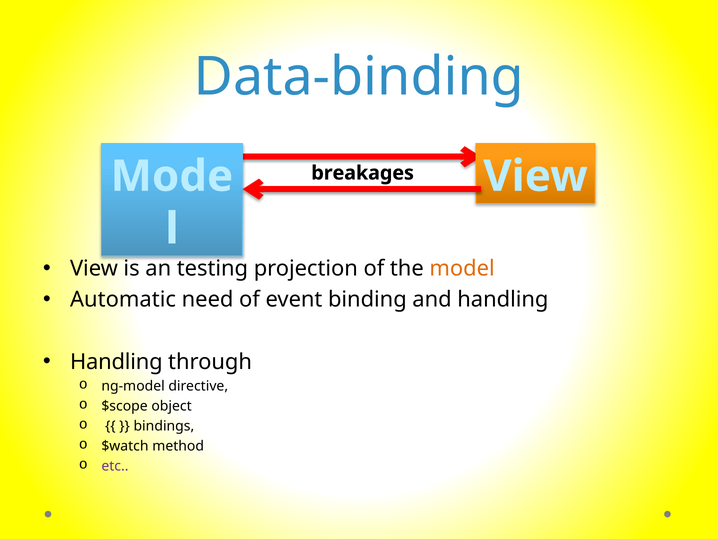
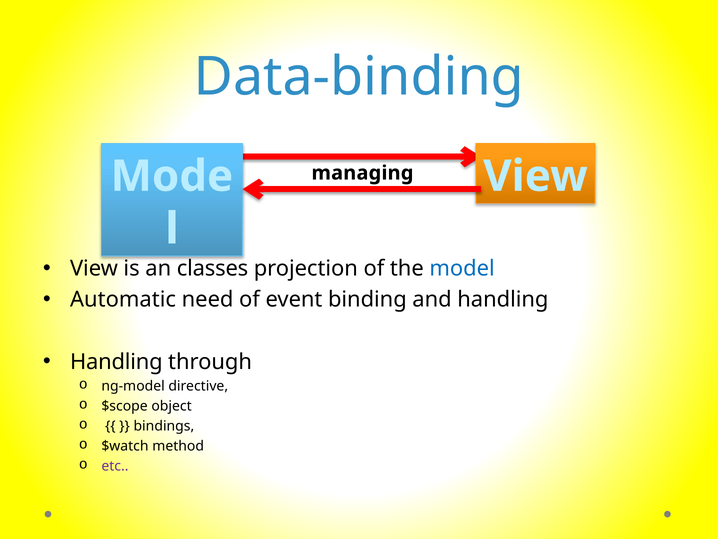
breakages: breakages -> managing
testing: testing -> classes
model colour: orange -> blue
